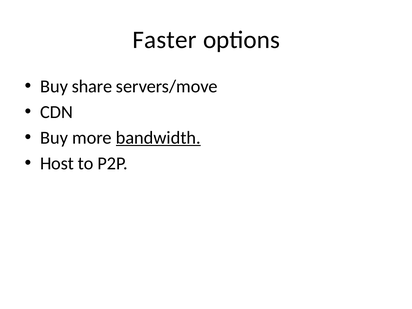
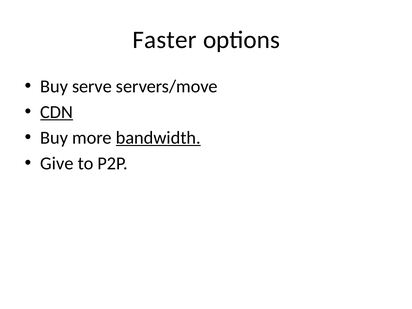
share: share -> serve
CDN underline: none -> present
Host: Host -> Give
